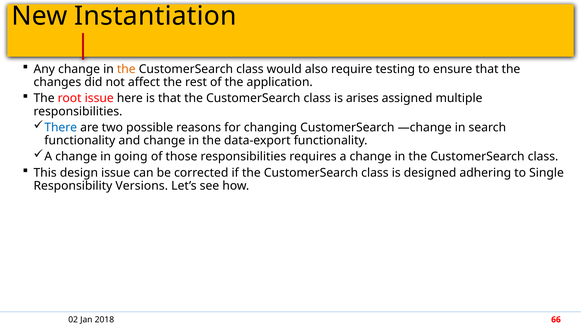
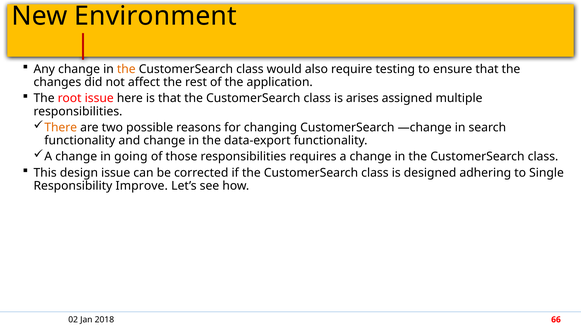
Instantiation: Instantiation -> Environment
There colour: blue -> orange
Versions: Versions -> Improve
